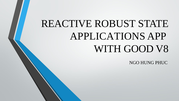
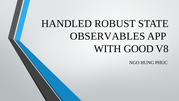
REACTIVE: REACTIVE -> HANDLED
APPLICATIONS: APPLICATIONS -> OBSERVABLES
